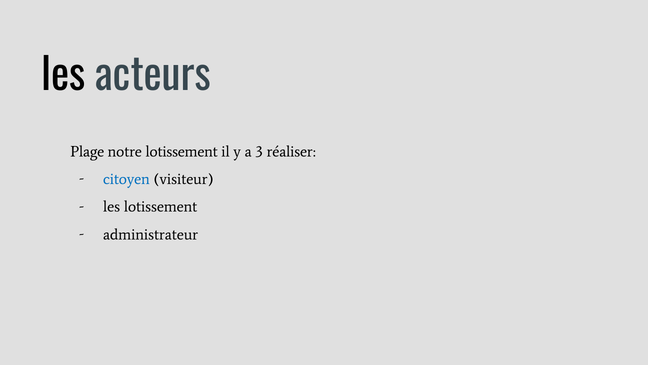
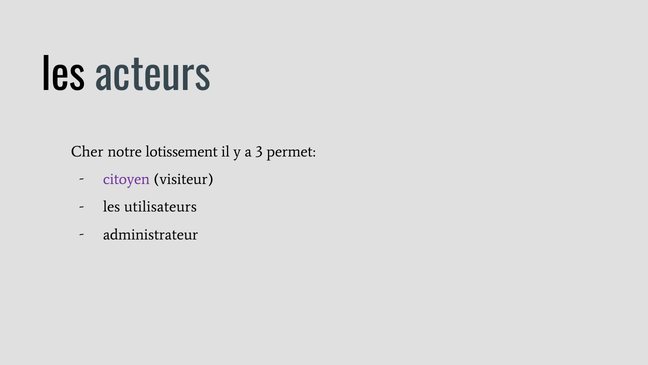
Plage: Plage -> Cher
réaliser: réaliser -> permet
citoyen colour: blue -> purple
les lotissement: lotissement -> utilisateurs
